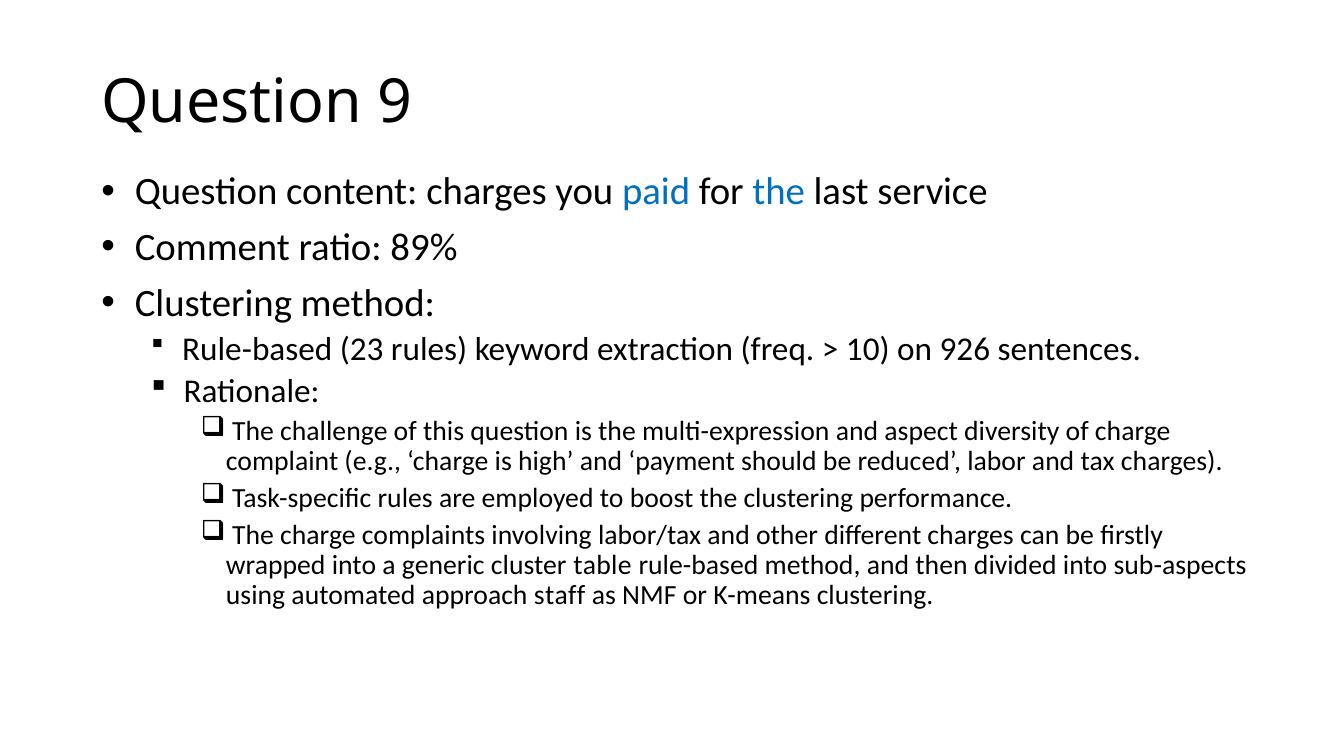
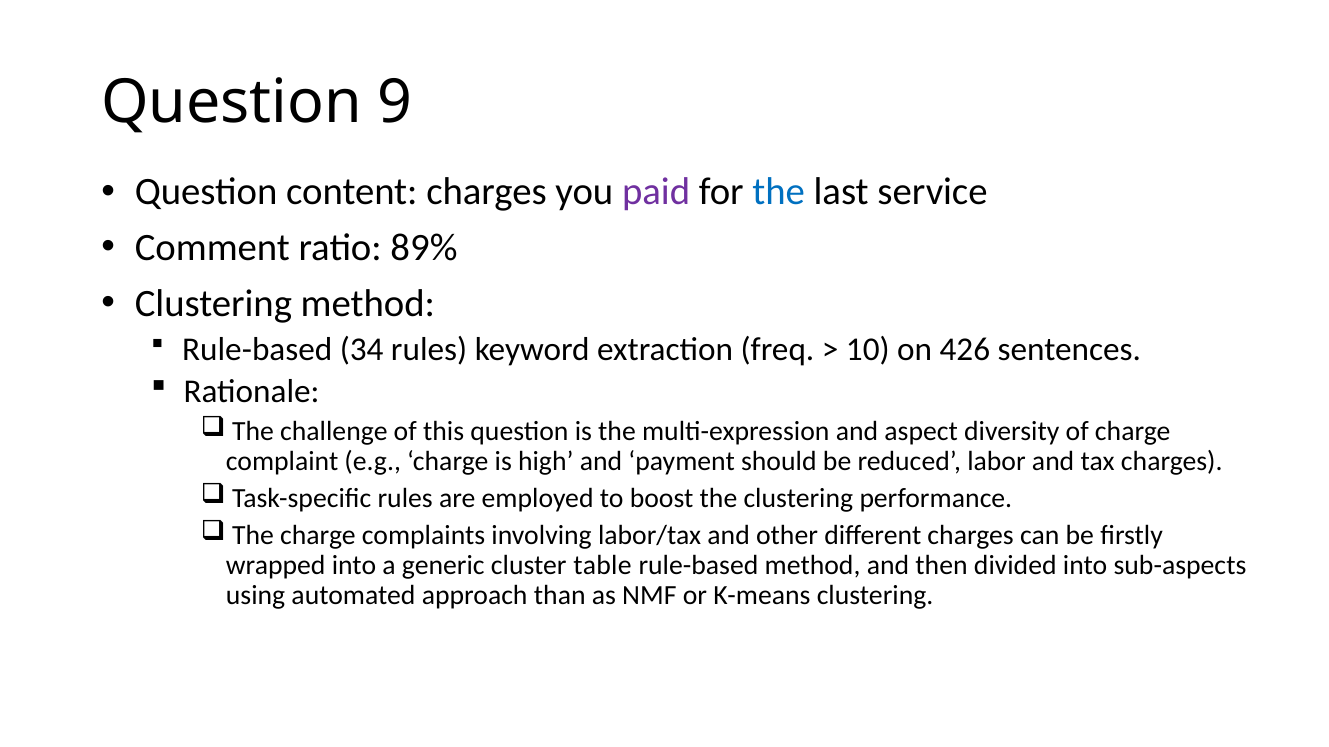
paid colour: blue -> purple
23: 23 -> 34
926: 926 -> 426
staff: staff -> than
